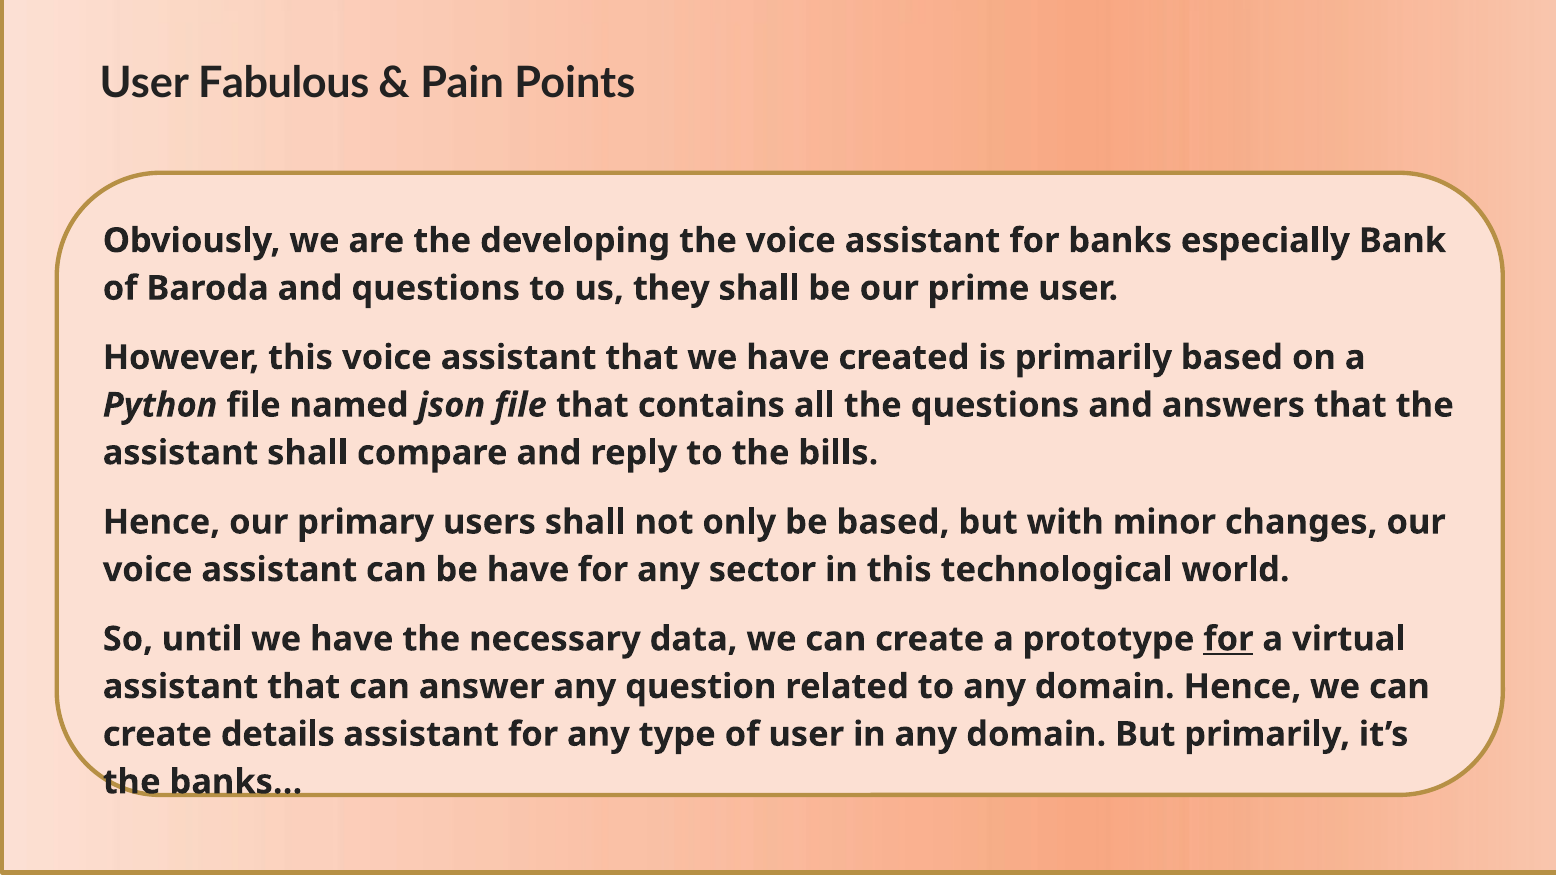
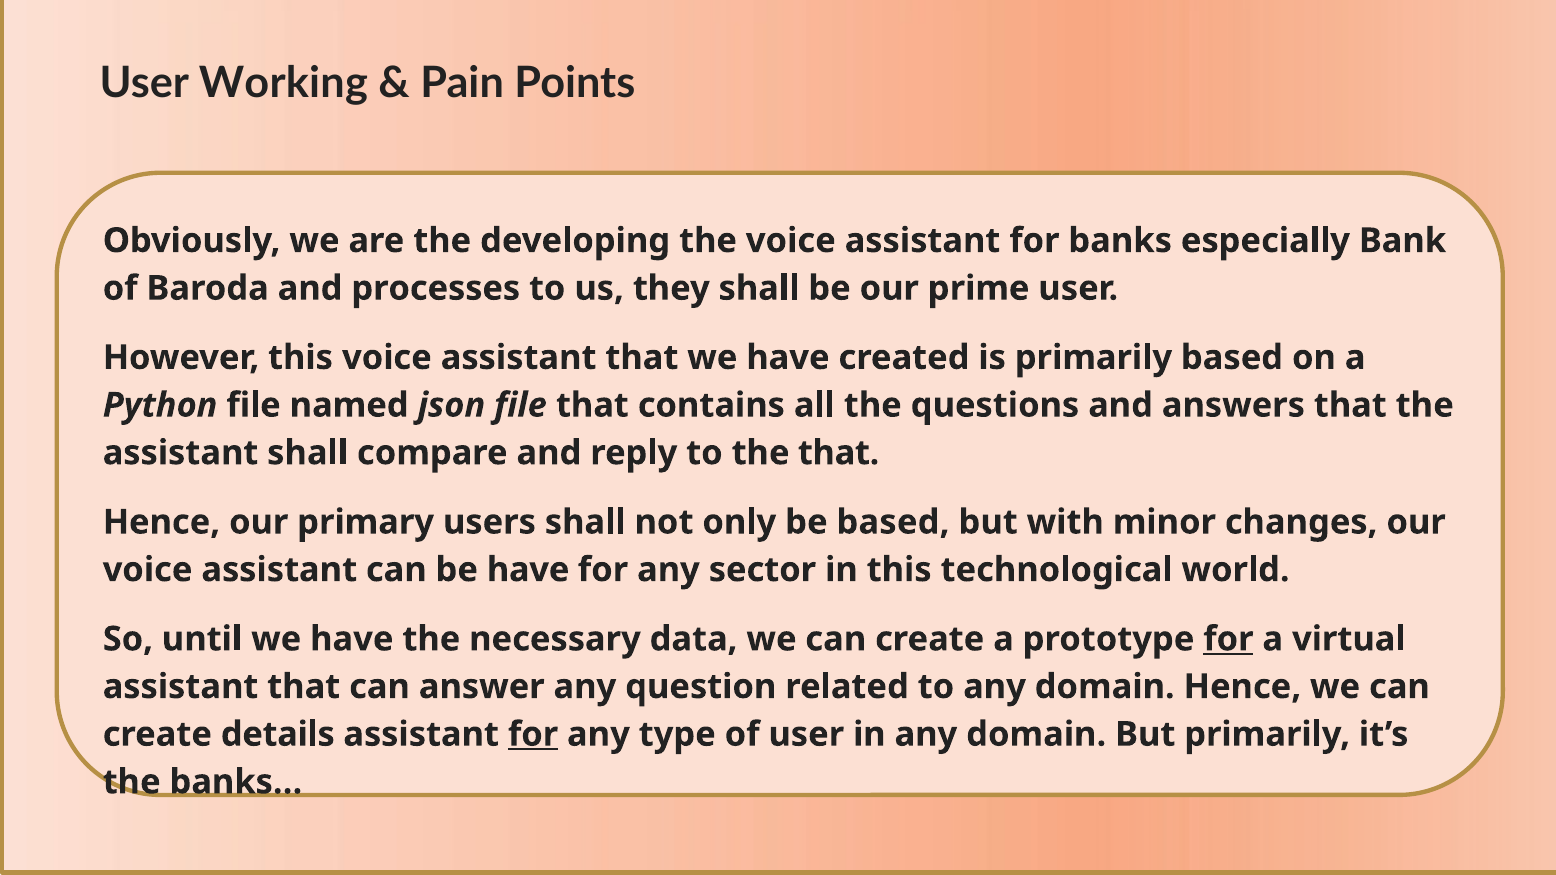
Fabulous: Fabulous -> Working
and questions: questions -> processes
the bills: bills -> that
for at (533, 735) underline: none -> present
